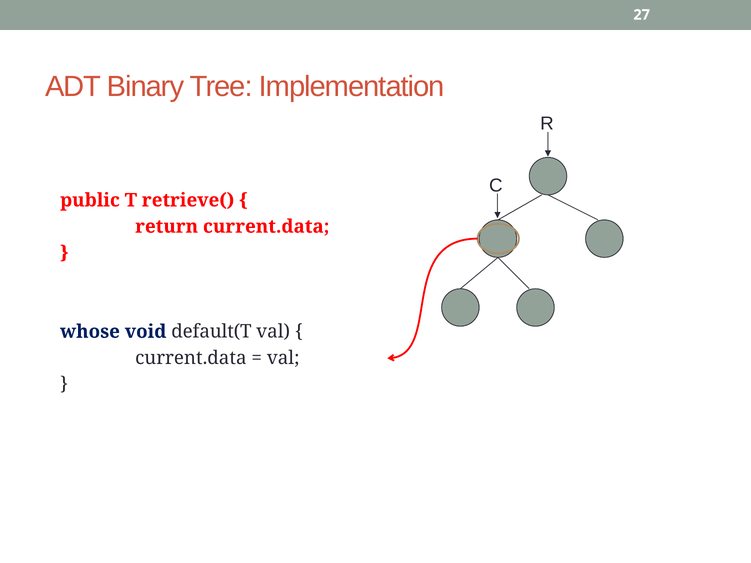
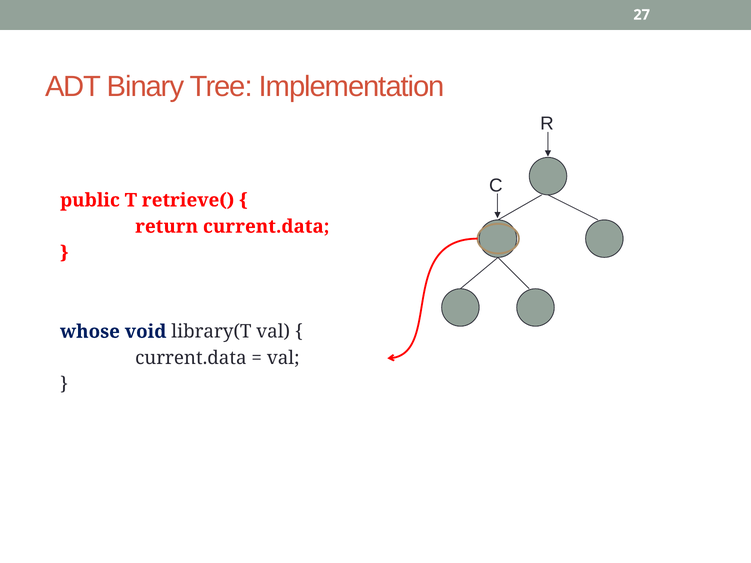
default(T: default(T -> library(T
